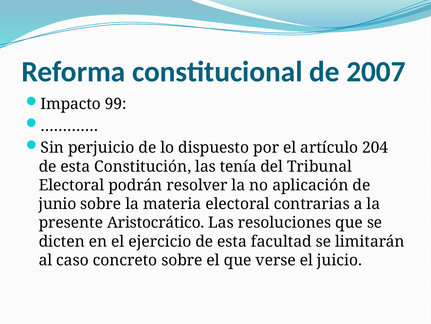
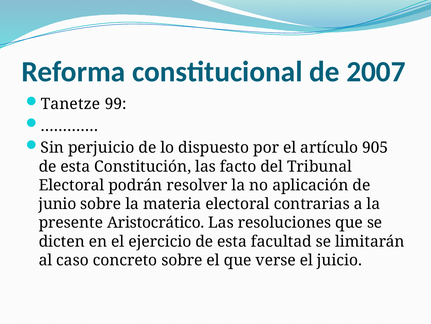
Impacto: Impacto -> Tanetze
204: 204 -> 905
tenía: tenía -> facto
